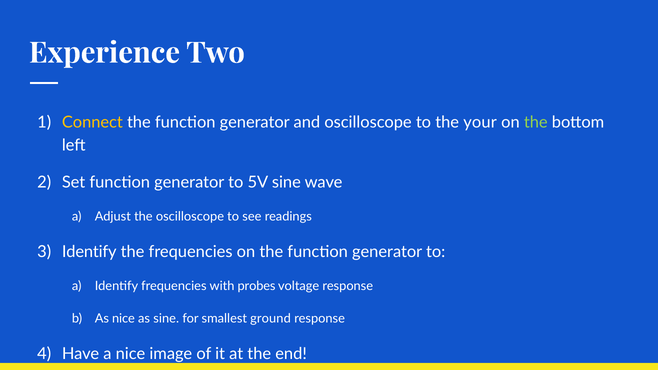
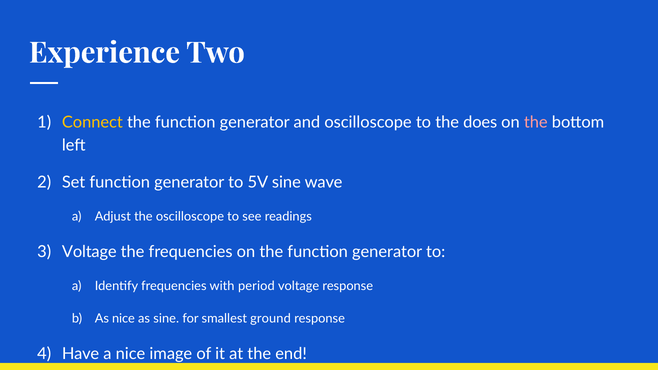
your: your -> does
the at (536, 123) colour: light green -> pink
Identify at (89, 252): Identify -> Voltage
probes: probes -> period
